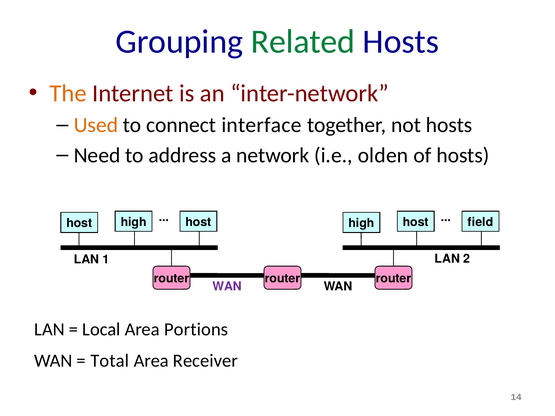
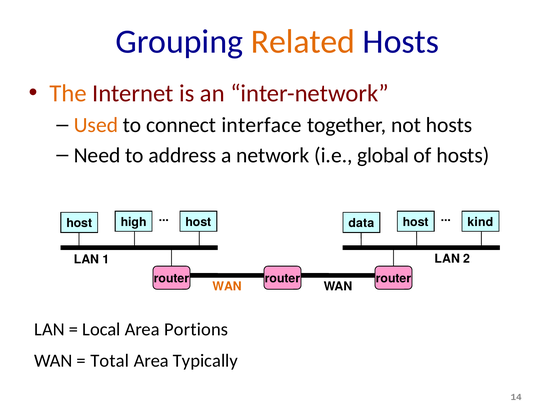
Related colour: green -> orange
olden: olden -> global
high at (361, 223): high -> data
field: field -> kind
WAN at (227, 287) colour: purple -> orange
Receiver: Receiver -> Typically
